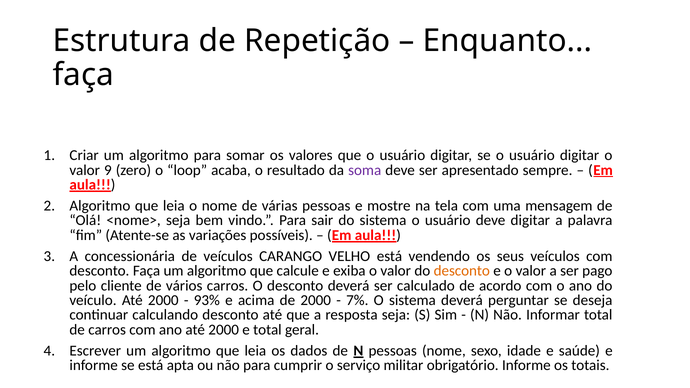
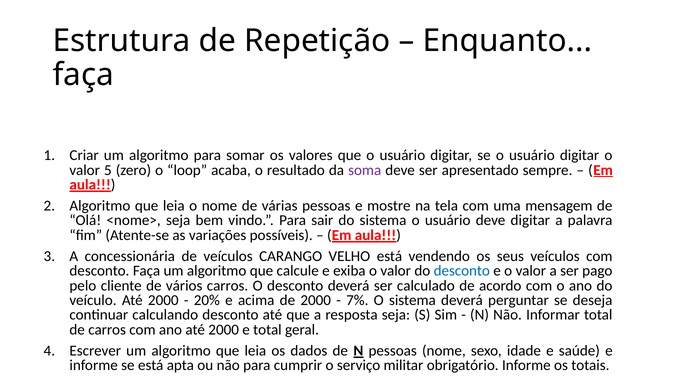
9: 9 -> 5
desconto at (462, 271) colour: orange -> blue
93%: 93% -> 20%
